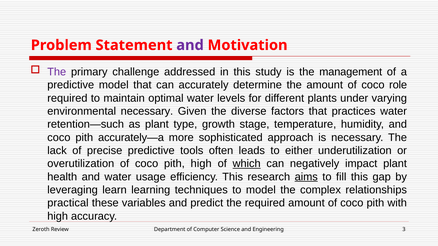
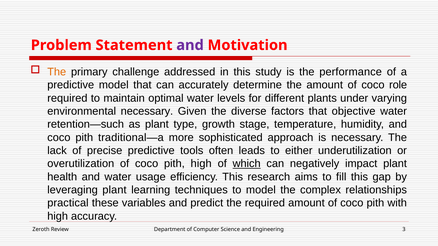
The at (57, 72) colour: purple -> orange
management: management -> performance
practices: practices -> objective
accurately—a: accurately—a -> traditional—a
aims underline: present -> none
leveraging learn: learn -> plant
